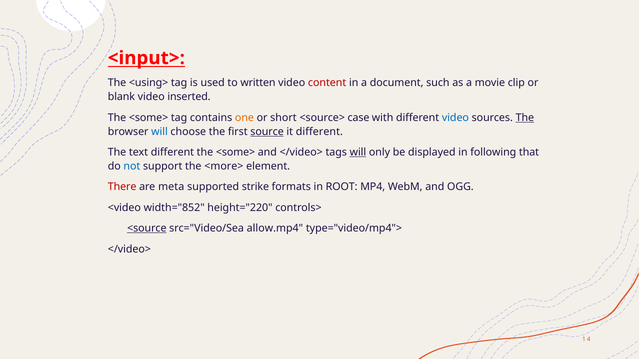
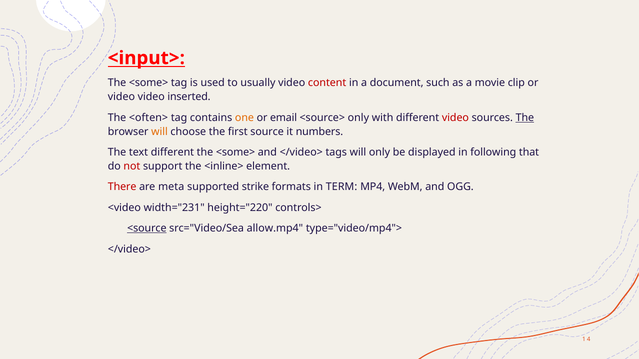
<using> at (149, 83): <using> -> <some>
written: written -> usually
blank at (121, 97): blank -> video
<some> at (149, 118): <some> -> <often>
short: short -> email
<source> case: case -> only
video at (455, 118) colour: blue -> red
will at (159, 132) colour: blue -> orange
source underline: present -> none
it different: different -> numbers
will at (358, 152) underline: present -> none
not colour: blue -> red
<more>: <more> -> <inline>
ROOT: ROOT -> TERM
width="852: width="852 -> width="231
